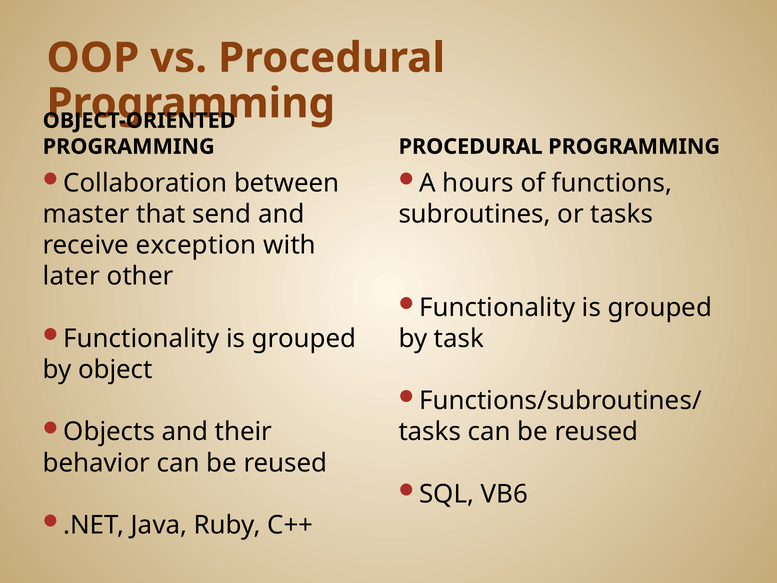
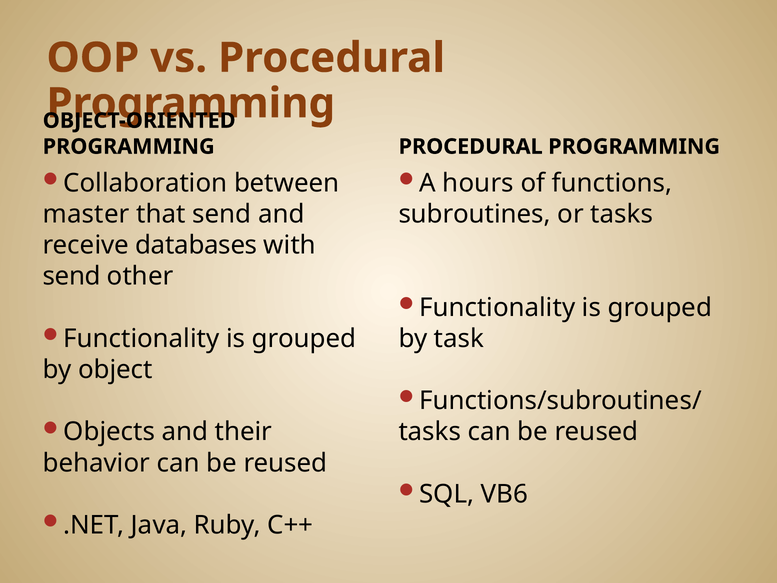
exception: exception -> databases
later at (71, 276): later -> send
